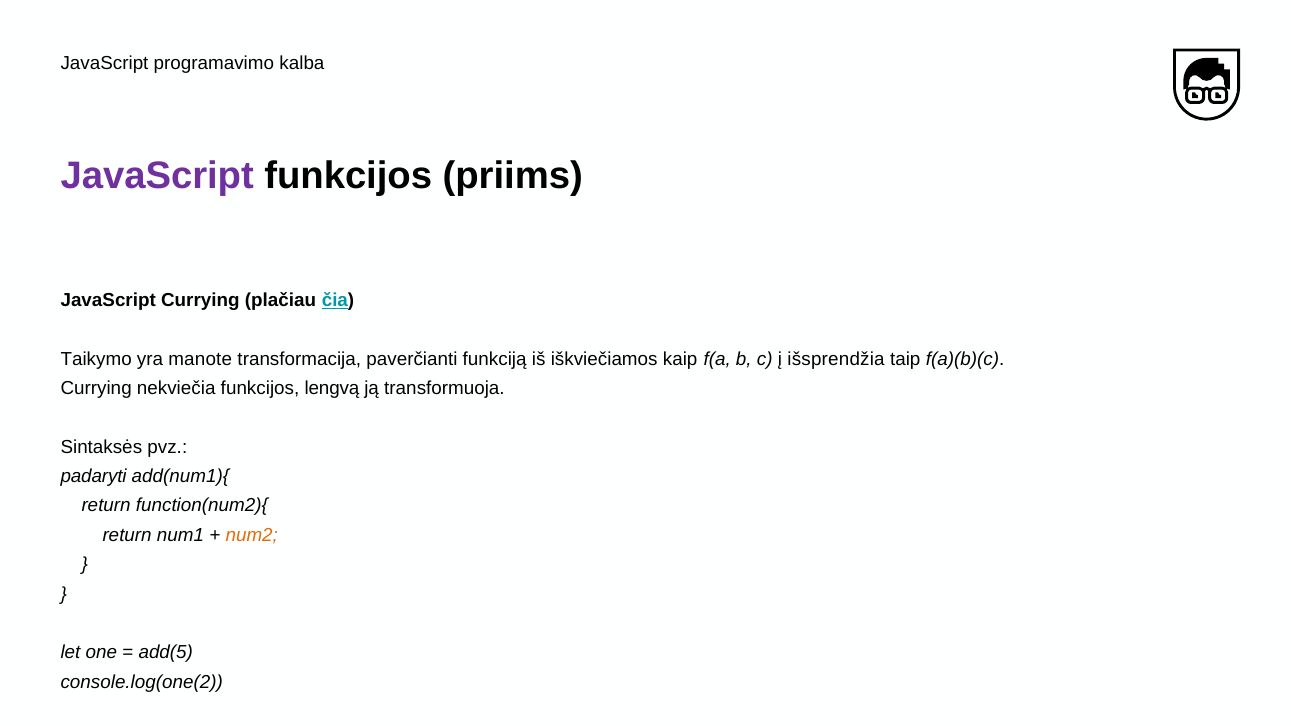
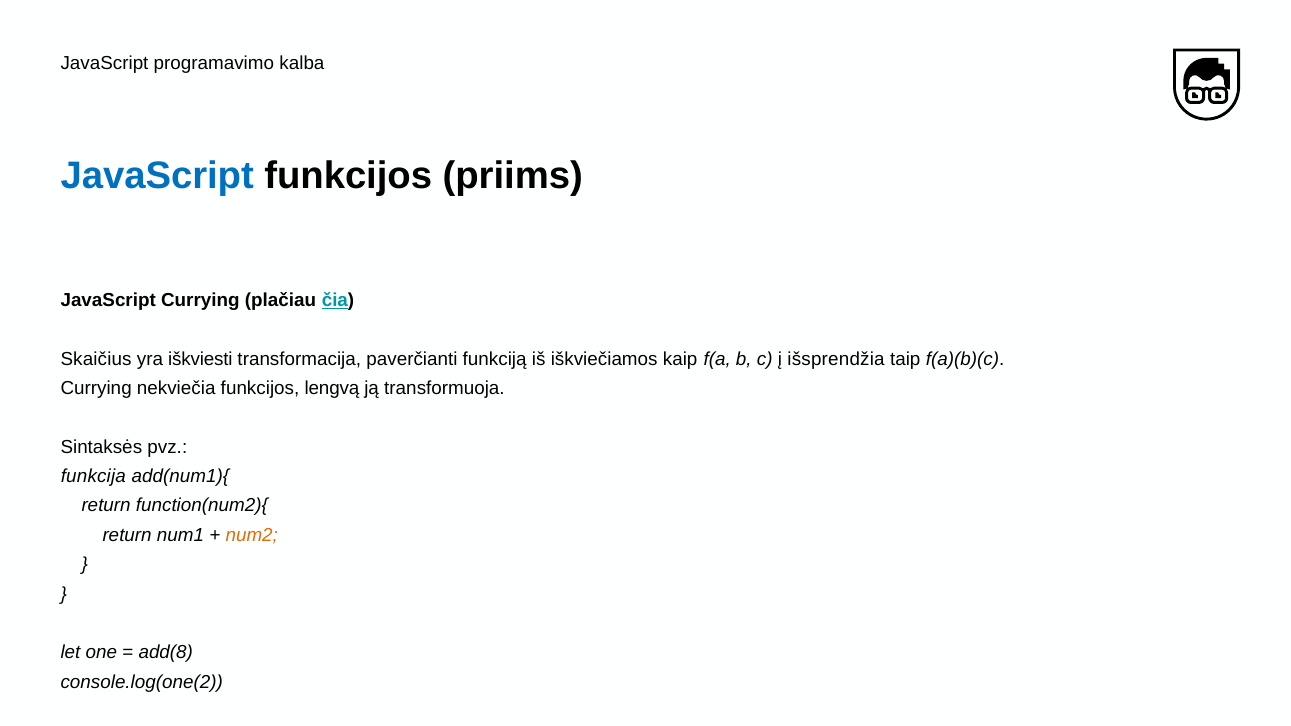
JavaScript at (157, 176) colour: purple -> blue
Taikymo: Taikymo -> Skaičius
manote: manote -> iškviesti
padaryti: padaryti -> funkcija
add(5: add(5 -> add(8
